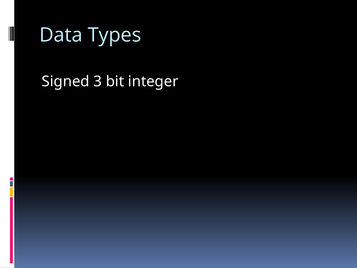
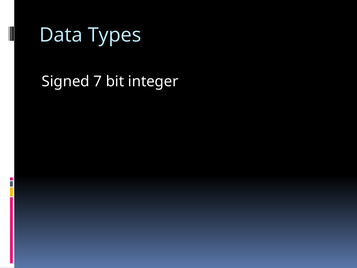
3: 3 -> 7
